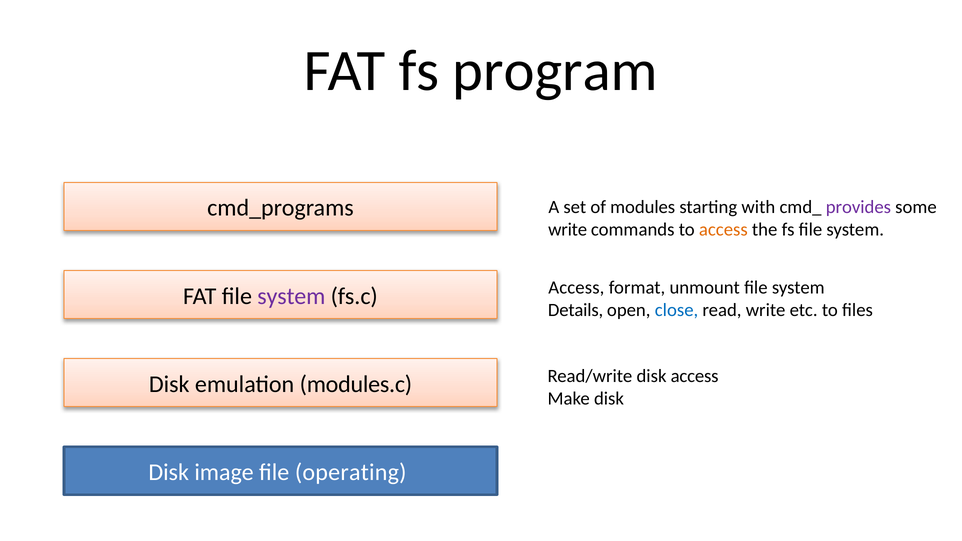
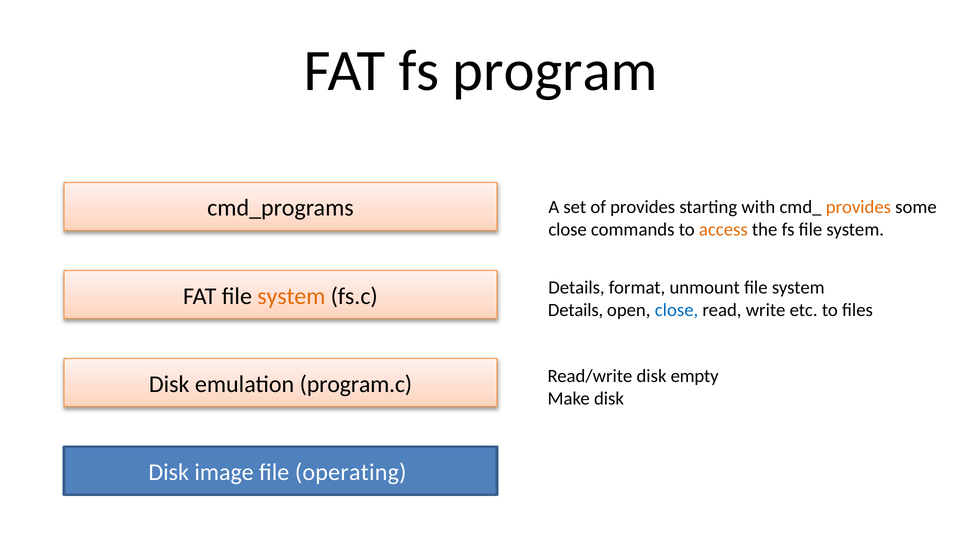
of modules: modules -> provides
provides at (858, 207) colour: purple -> orange
write at (568, 230): write -> close
Access at (576, 288): Access -> Details
system at (291, 296) colour: purple -> orange
Read/write disk access: access -> empty
modules.c: modules.c -> program.c
